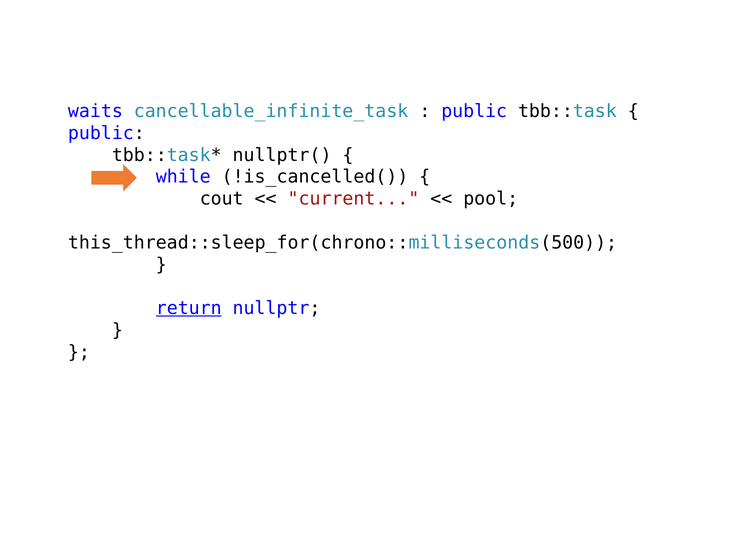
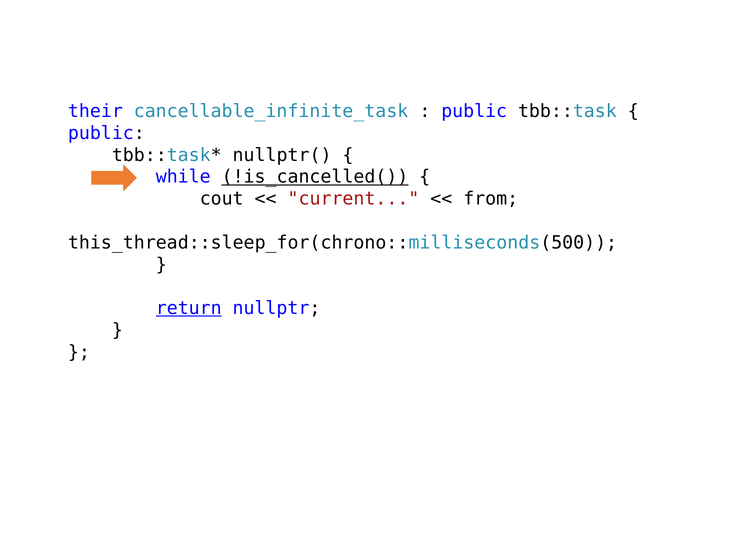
waits: waits -> their
!is_cancelled( underline: none -> present
pool: pool -> from
